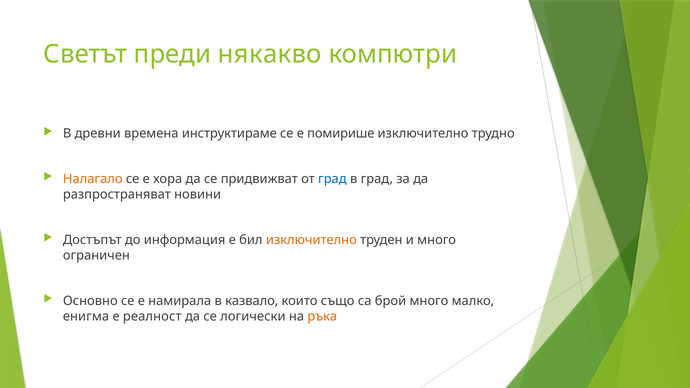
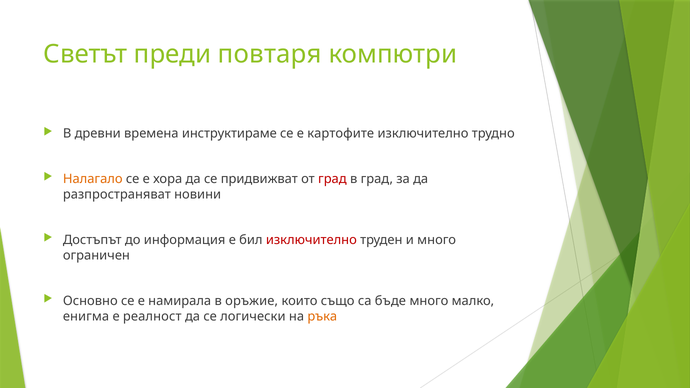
някакво: някакво -> повтаря
помирише: помирише -> картофите
град at (332, 179) colour: blue -> red
изключително at (311, 240) colour: orange -> red
казвало: казвало -> оръжие
брой: брой -> бъде
